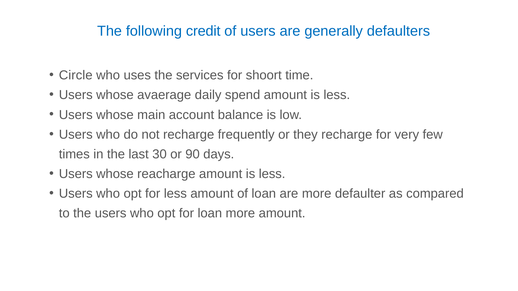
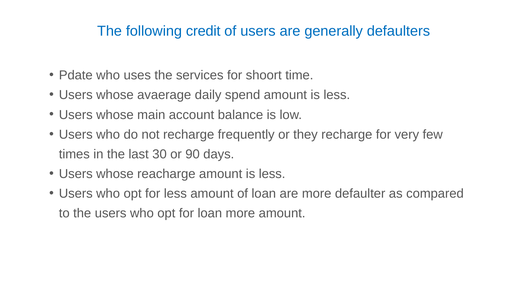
Circle: Circle -> Pdate
